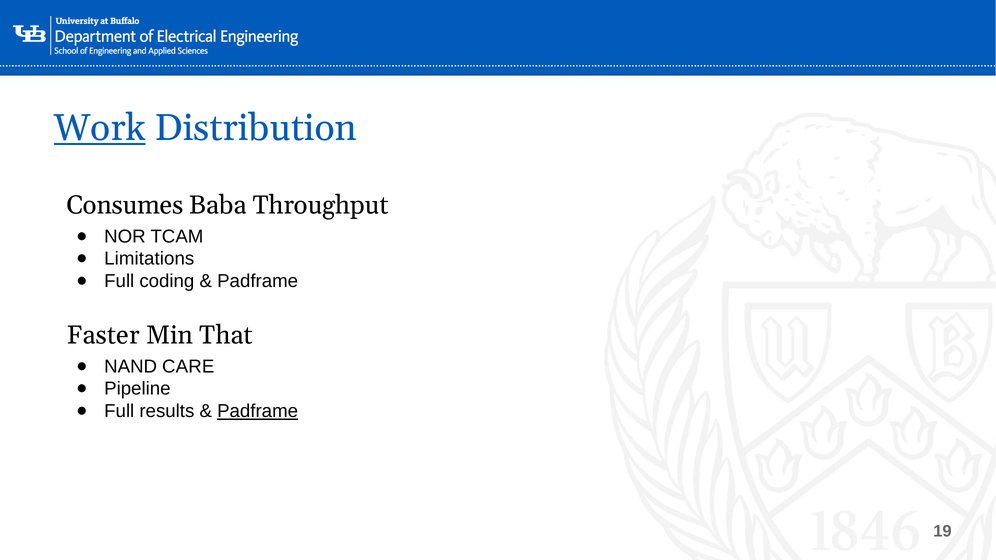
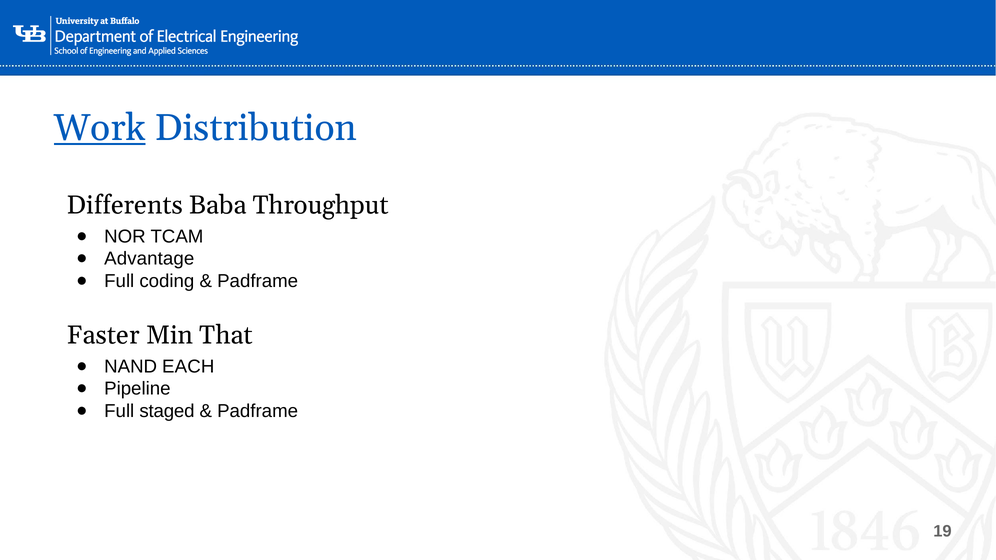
Consumes: Consumes -> Differents
Limitations: Limitations -> Advantage
CARE: CARE -> EACH
results: results -> staged
Padframe at (258, 411) underline: present -> none
